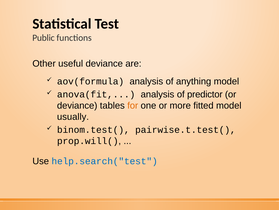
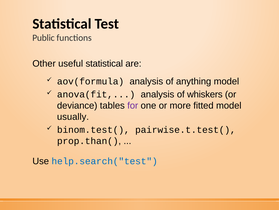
useful deviance: deviance -> statistical
predictor: predictor -> whiskers
for colour: orange -> purple
prop.will(: prop.will( -> prop.than(
